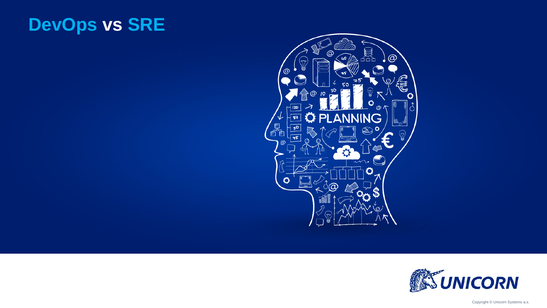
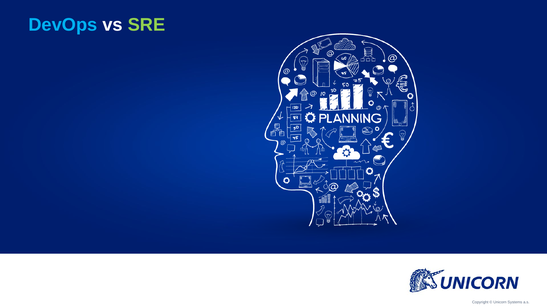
SRE colour: light blue -> light green
